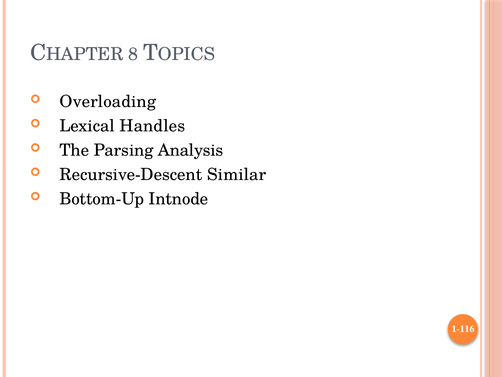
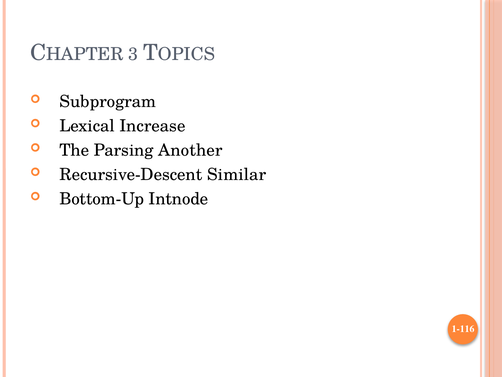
8: 8 -> 3
Overloading: Overloading -> Subprogram
Handles: Handles -> Increase
Analysis: Analysis -> Another
